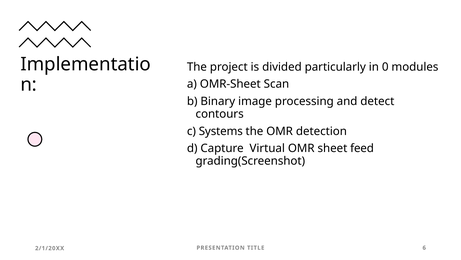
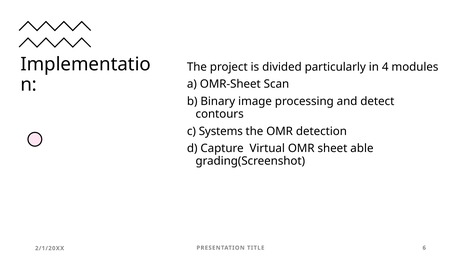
0: 0 -> 4
feed: feed -> able
